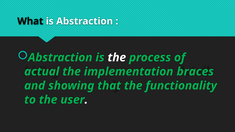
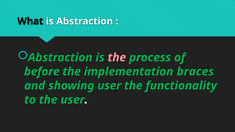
the at (117, 58) colour: white -> pink
actual: actual -> before
showing that: that -> user
